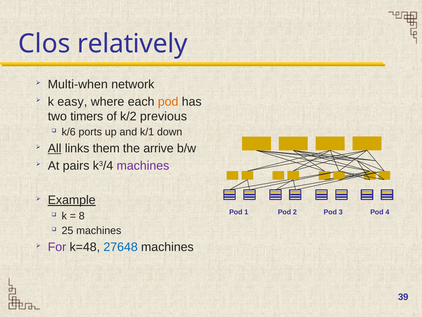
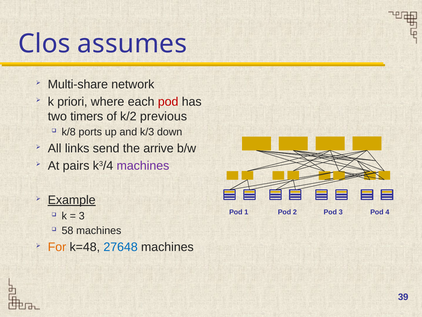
relatively: relatively -> assumes
Multi-when: Multi-when -> Multi-share
easy: easy -> priori
pod at (168, 101) colour: orange -> red
k/6: k/6 -> k/8
k/1: k/1 -> k/3
All underline: present -> none
them: them -> send
8 at (82, 216): 8 -> 3
25: 25 -> 58
For colour: purple -> orange
